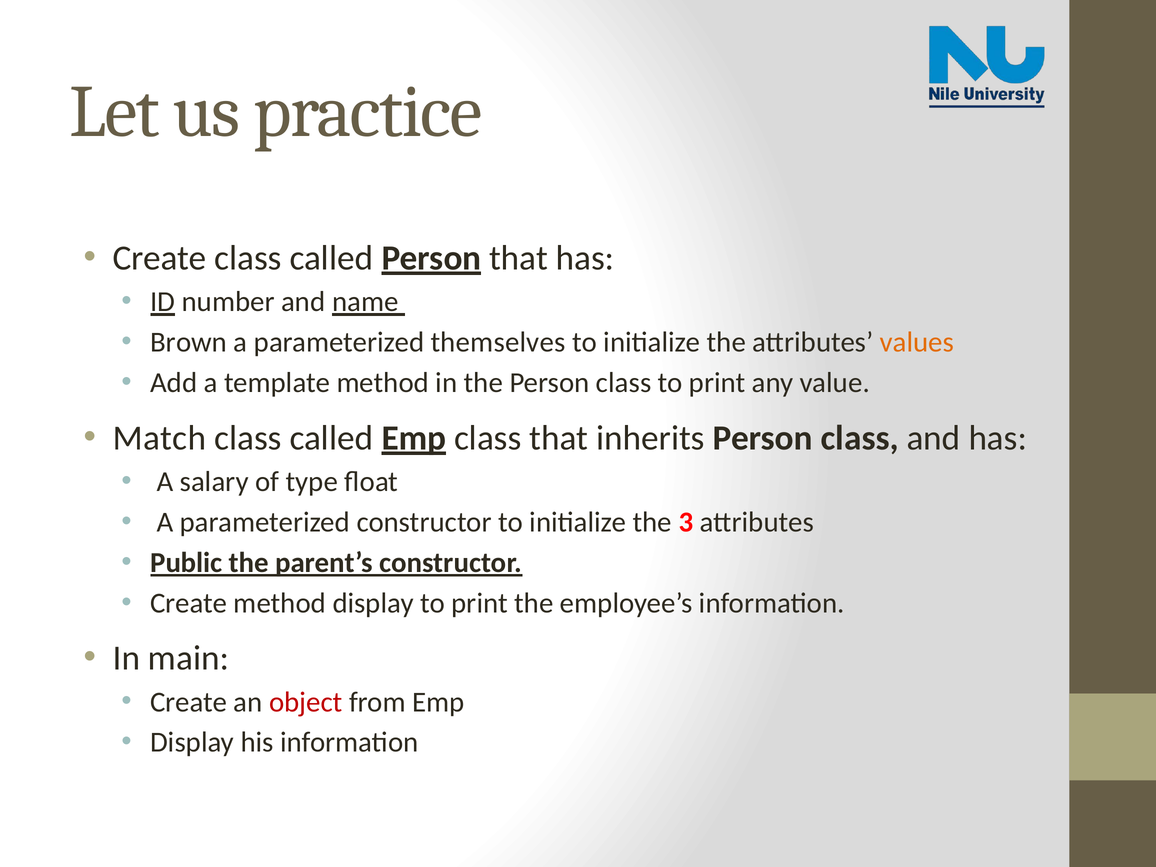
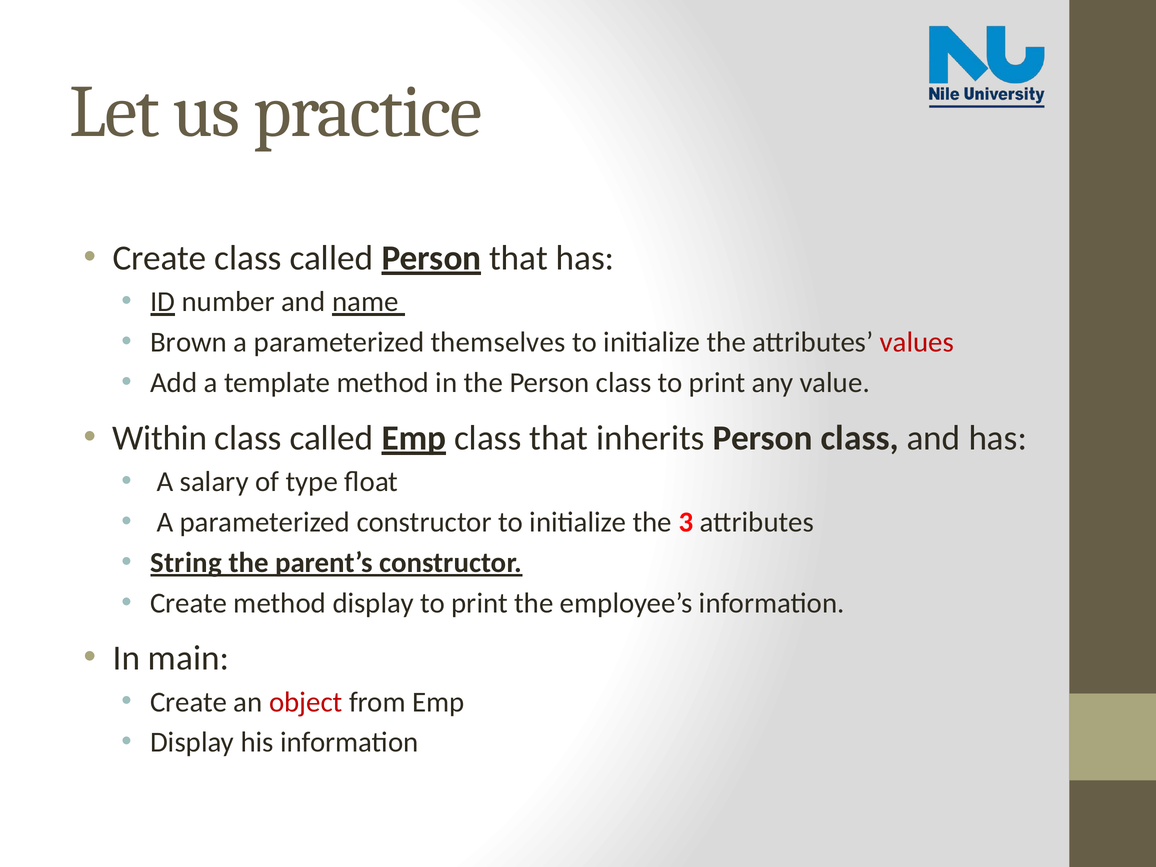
values colour: orange -> red
Match: Match -> Within
Public: Public -> String
